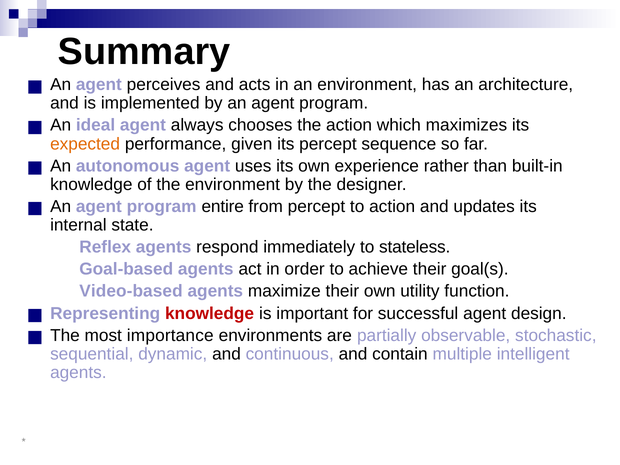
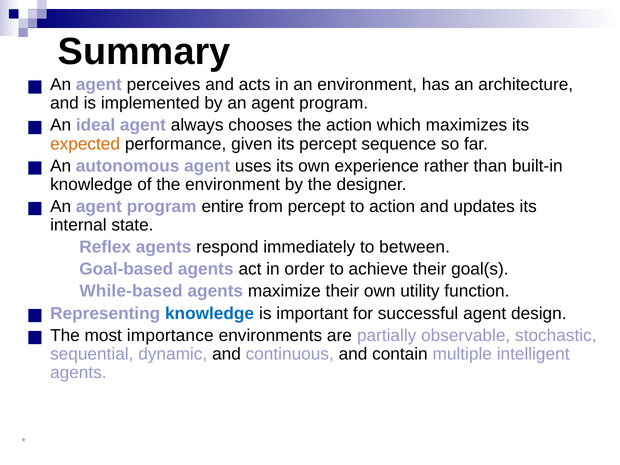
stateless: stateless -> between
Video-based: Video-based -> While-based
knowledge at (210, 313) colour: red -> blue
